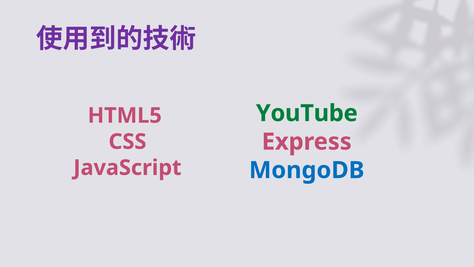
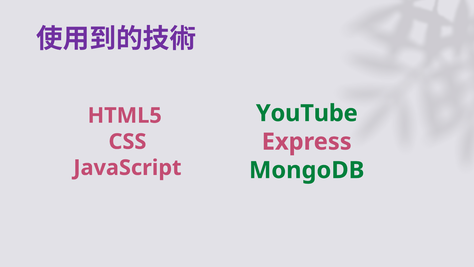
MongoDB colour: blue -> green
